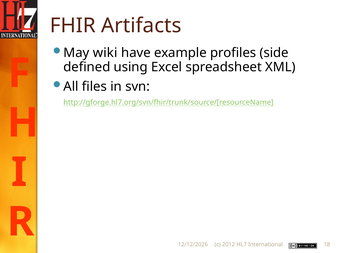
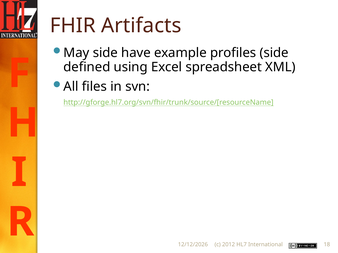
May wiki: wiki -> side
